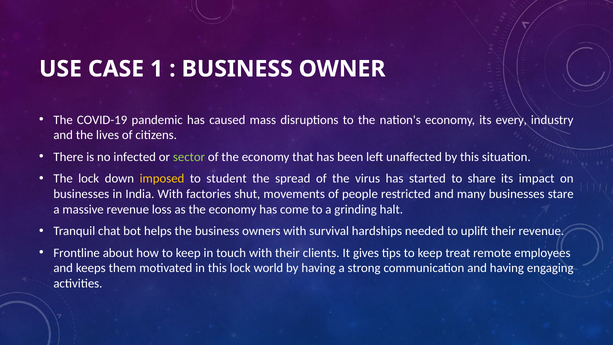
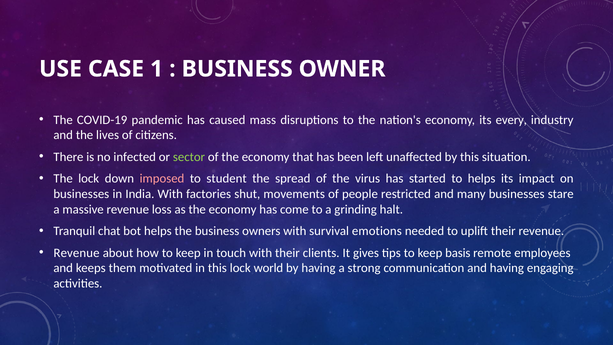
imposed colour: yellow -> pink
to share: share -> helps
hardships: hardships -> emotions
Frontline at (77, 253): Frontline -> Revenue
treat: treat -> basis
